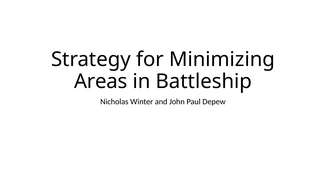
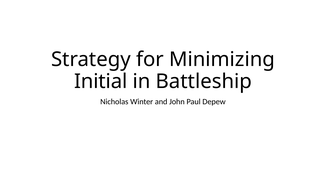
Areas: Areas -> Initial
